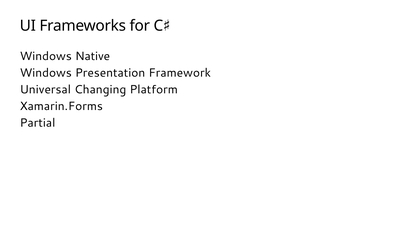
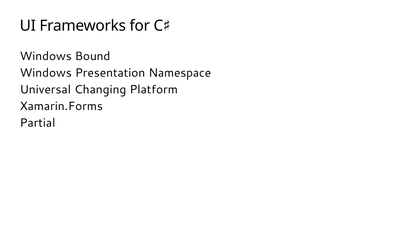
Native: Native -> Bound
Framework: Framework -> Namespace
